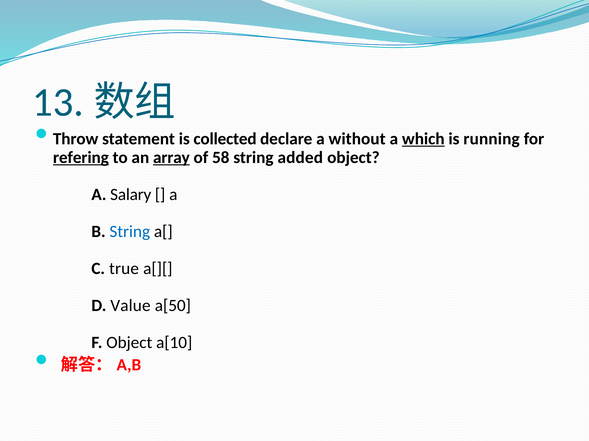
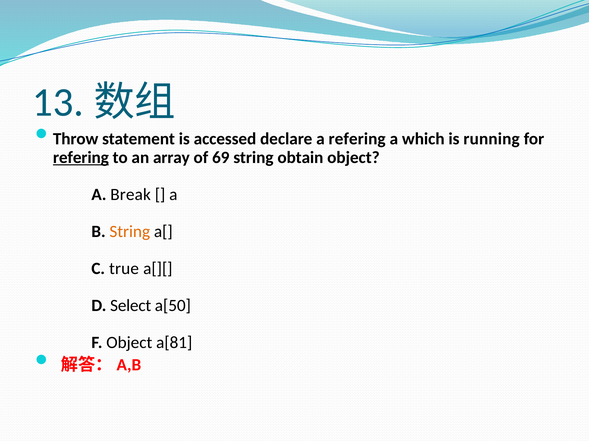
collected: collected -> accessed
a without: without -> refering
which underline: present -> none
array underline: present -> none
58: 58 -> 69
added: added -> obtain
Salary: Salary -> Break
String at (130, 232) colour: blue -> orange
Value: Value -> Select
a[10: a[10 -> a[81
